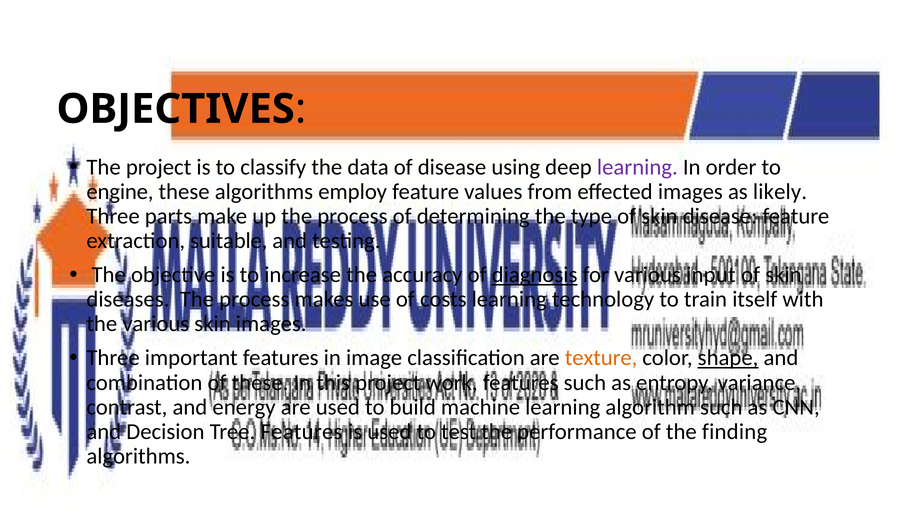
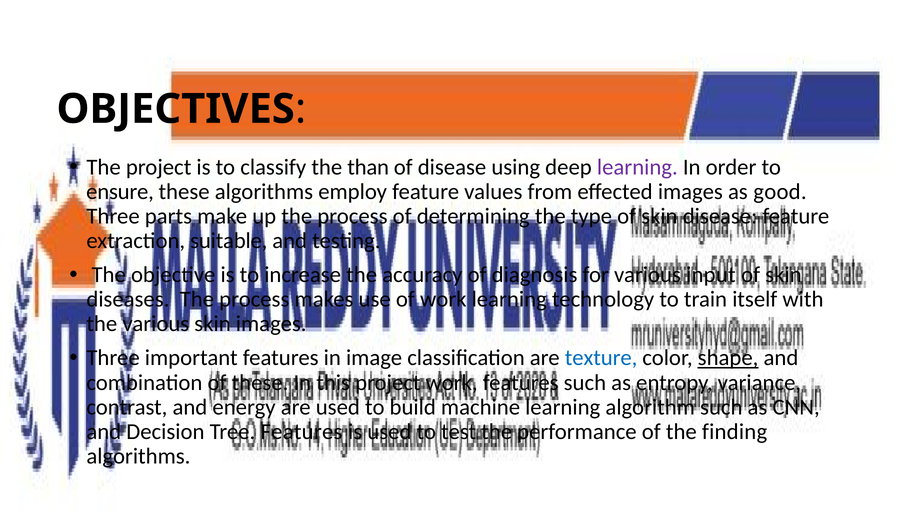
data: data -> than
engine: engine -> ensure
likely: likely -> good
diagnosis underline: present -> none
of costs: costs -> work
texture colour: orange -> blue
